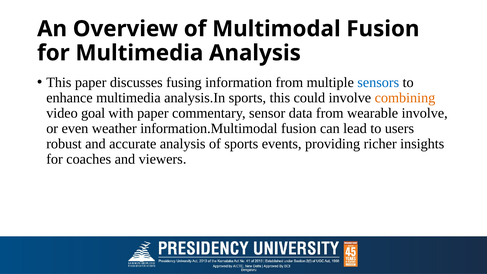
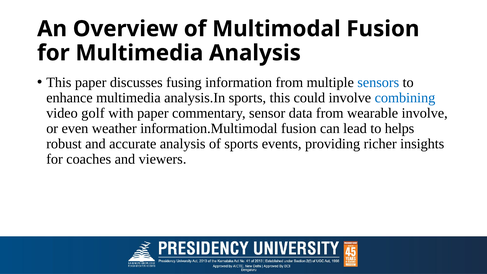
combining colour: orange -> blue
goal: goal -> golf
users: users -> helps
